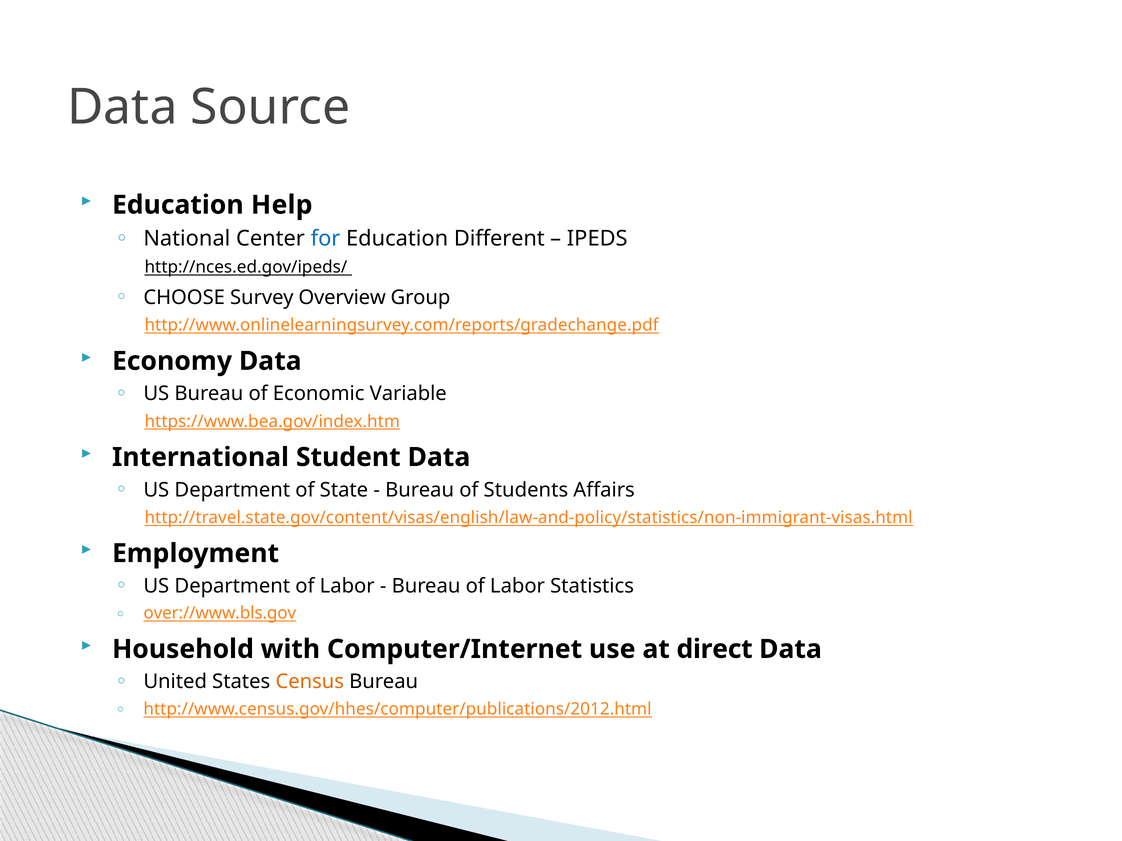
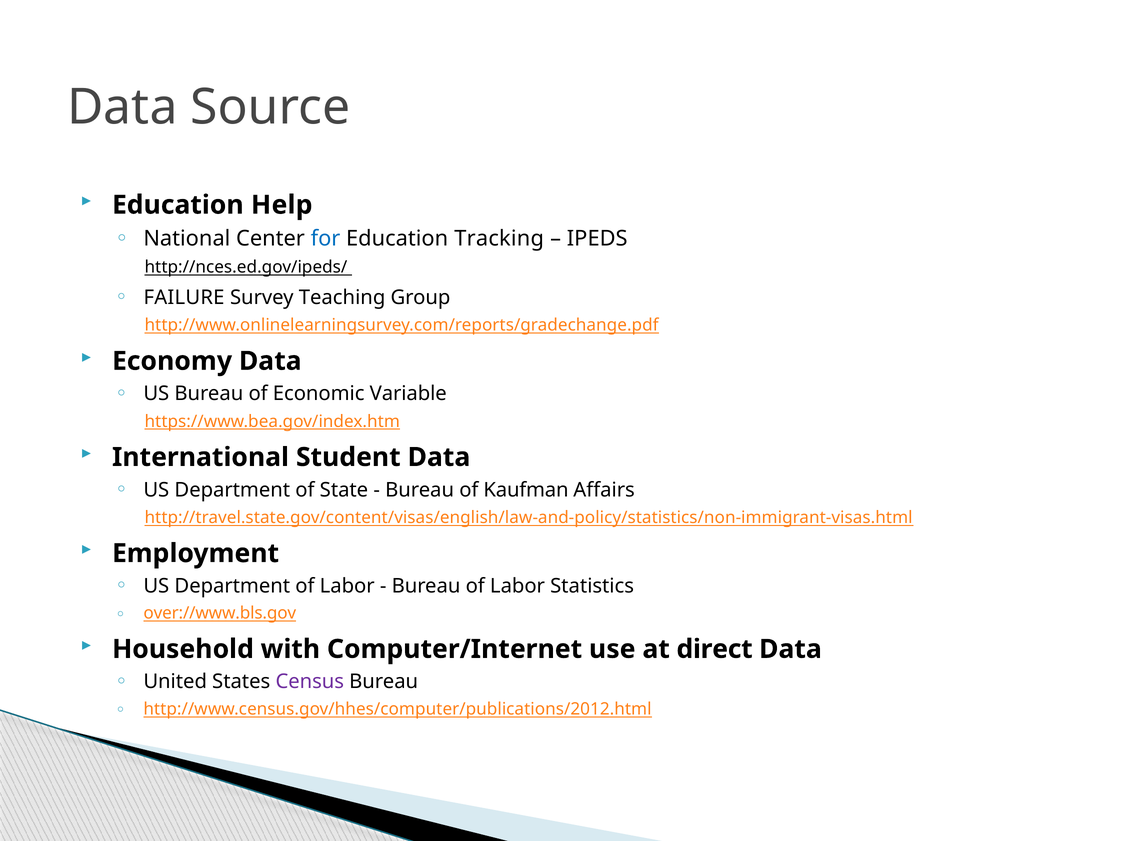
Different: Different -> Tracking
CHOOSE: CHOOSE -> FAILURE
Overview: Overview -> Teaching
Students: Students -> Kaufman
Census colour: orange -> purple
